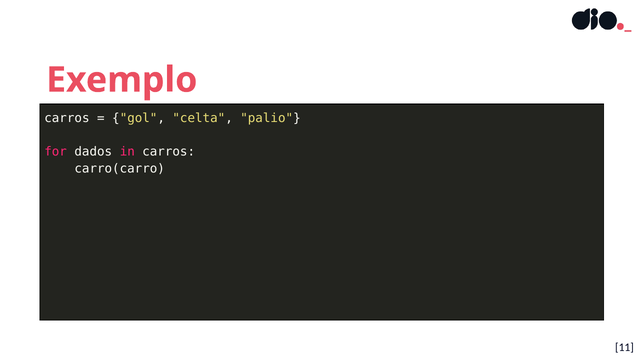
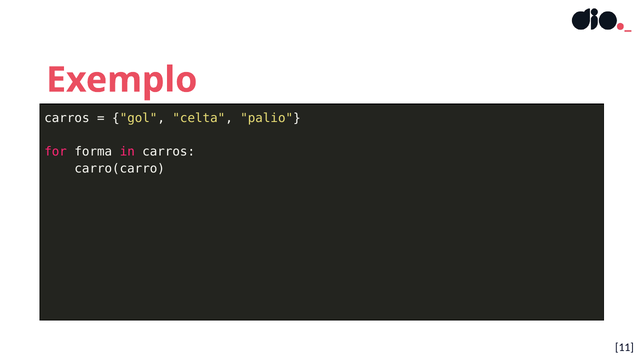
dados: dados -> forma
